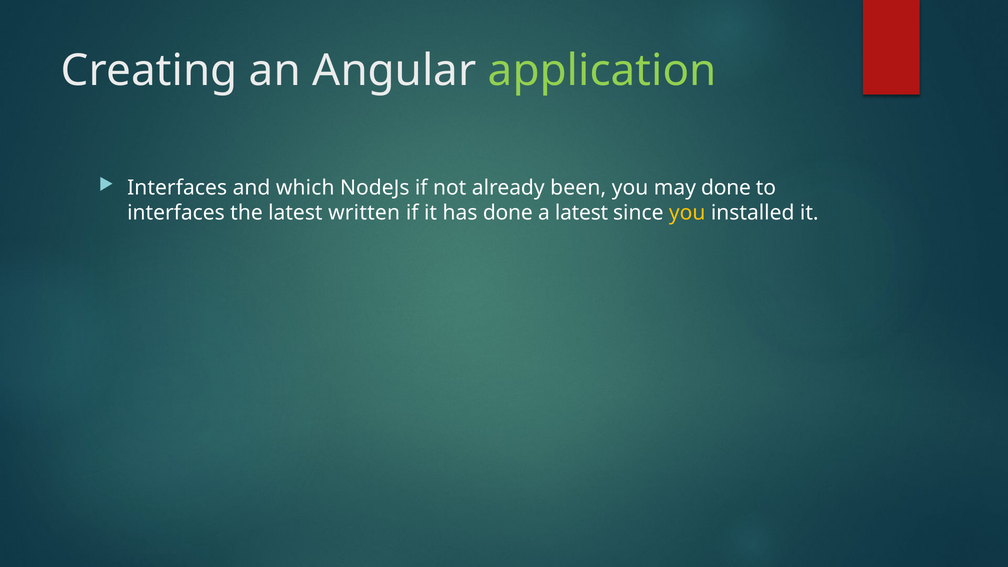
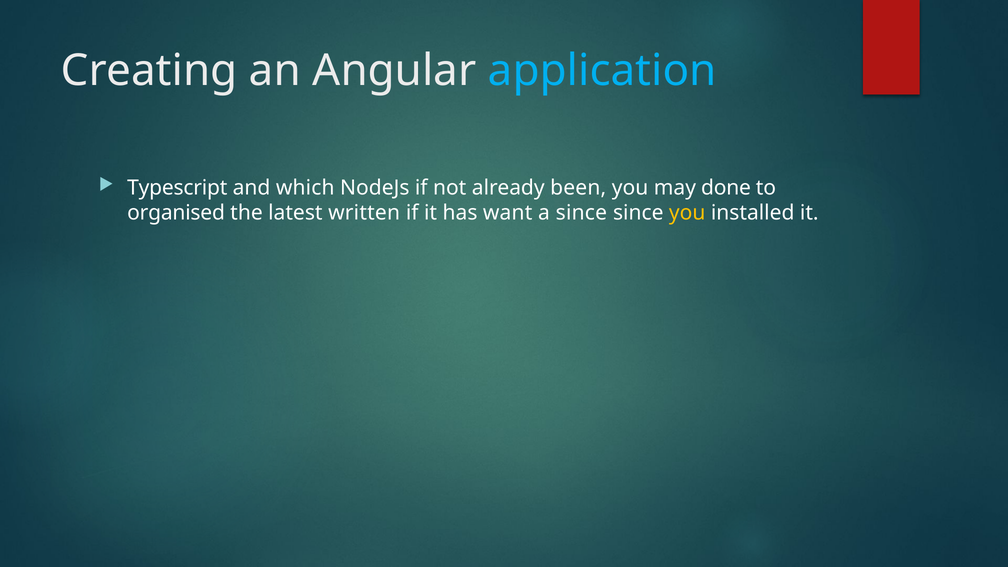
application colour: light green -> light blue
Interfaces at (177, 188): Interfaces -> Typescript
interfaces at (176, 213): interfaces -> organised
has done: done -> want
a latest: latest -> since
